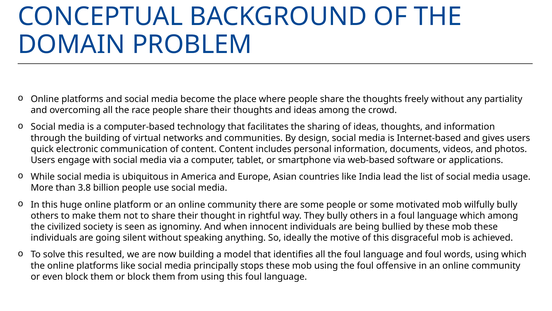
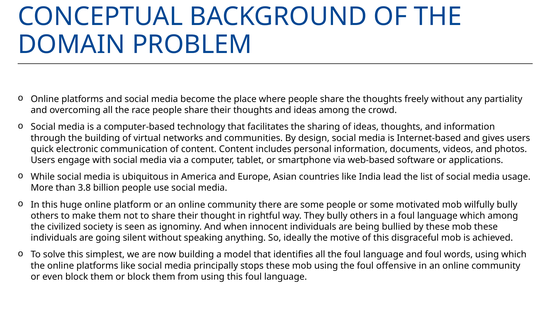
resulted: resulted -> simplest
